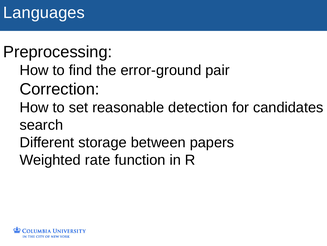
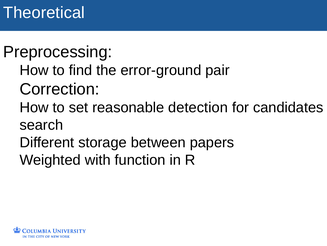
Languages: Languages -> Theoretical
rate: rate -> with
